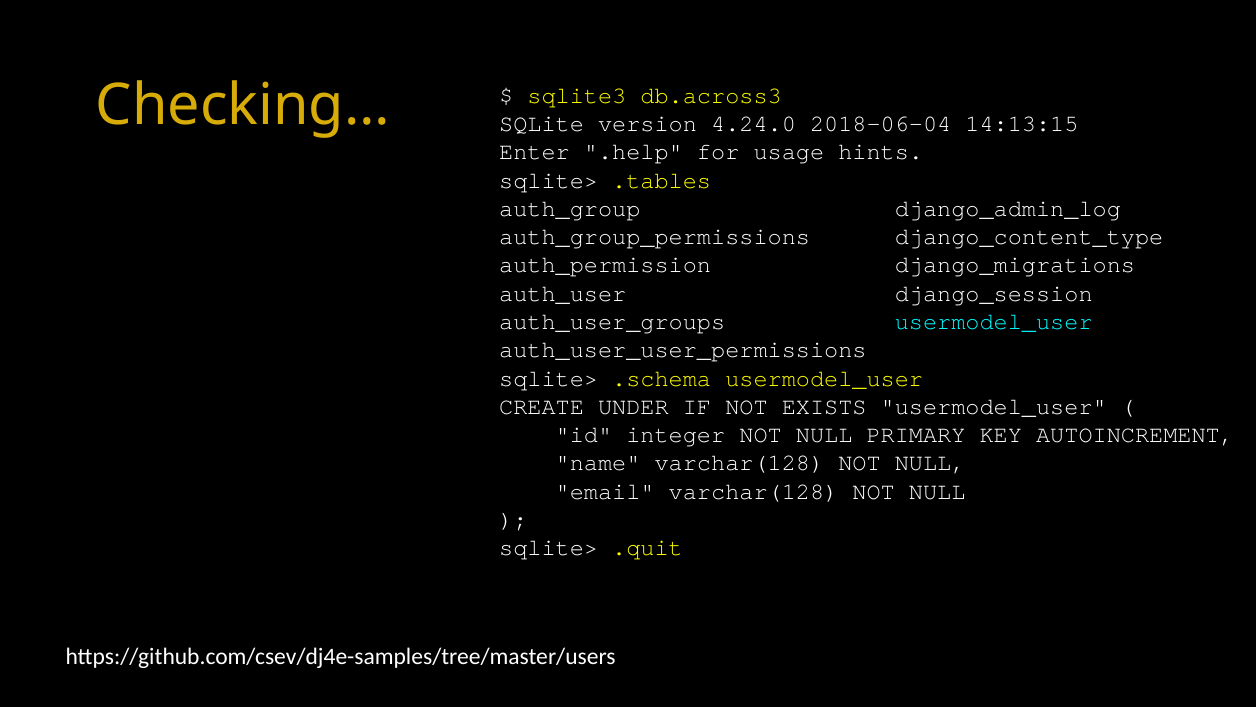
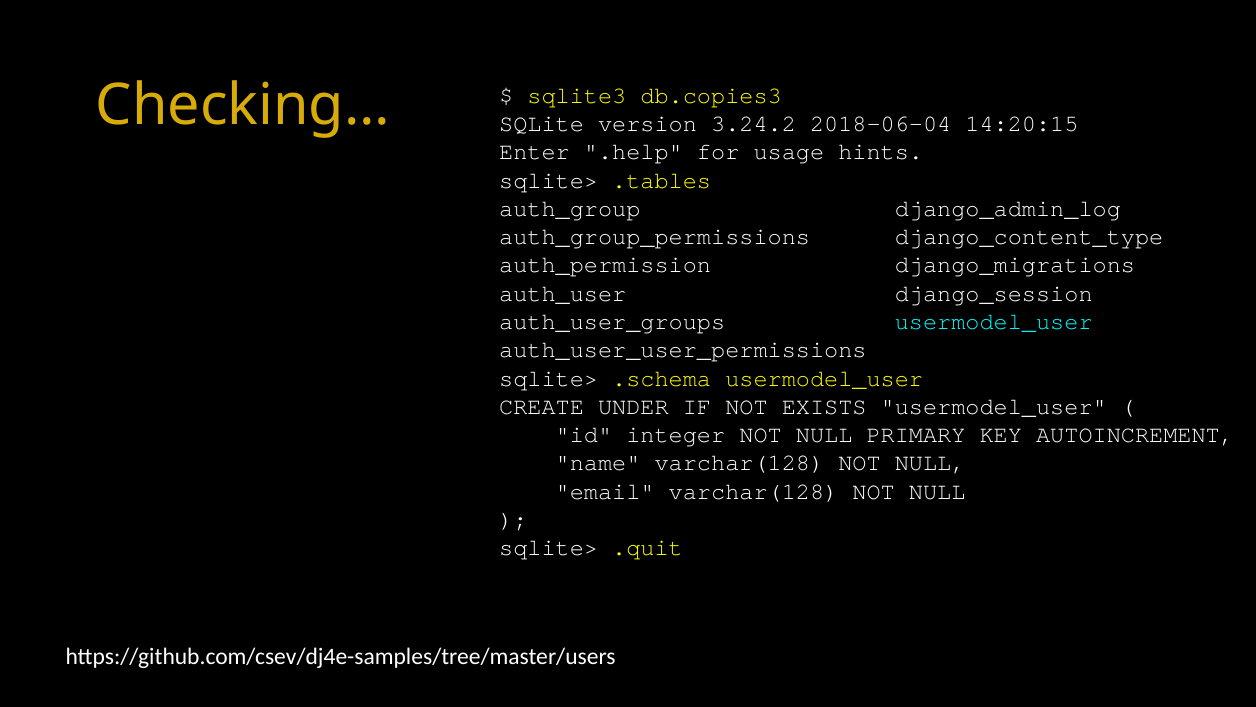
db.across3: db.across3 -> db.copies3
4.24.0: 4.24.0 -> 3.24.2
14:13:15: 14:13:15 -> 14:20:15
